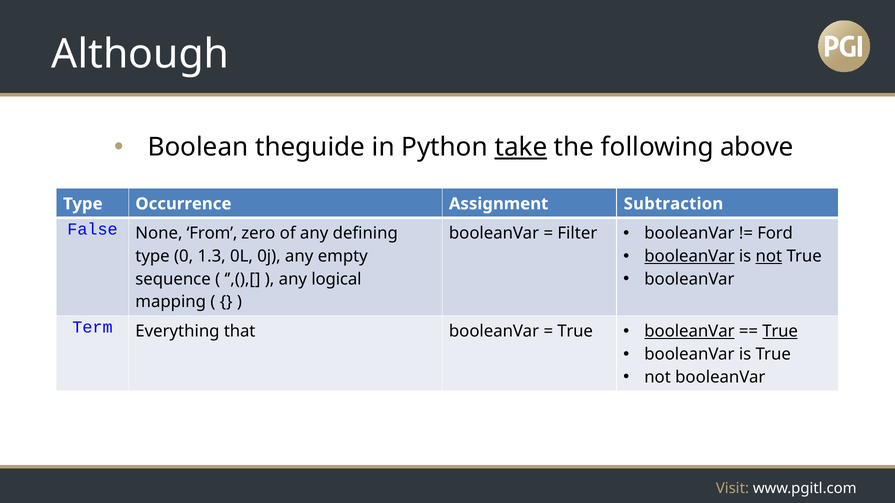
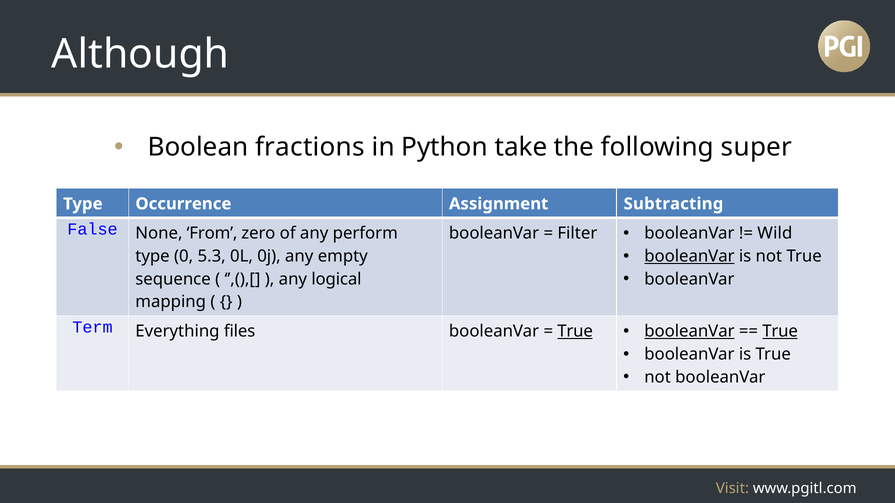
theguide: theguide -> fractions
take underline: present -> none
above: above -> super
Subtraction: Subtraction -> Subtracting
defining: defining -> perform
Ford: Ford -> Wild
not at (769, 256) underline: present -> none
1.3: 1.3 -> 5.3
that: that -> files
True at (575, 332) underline: none -> present
